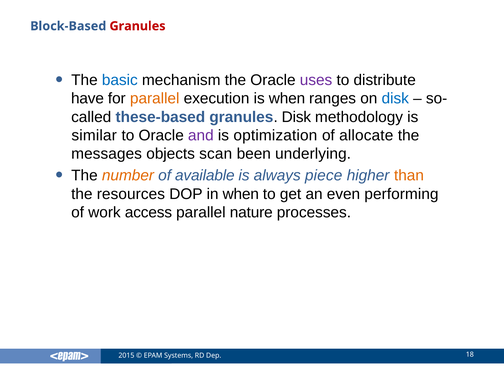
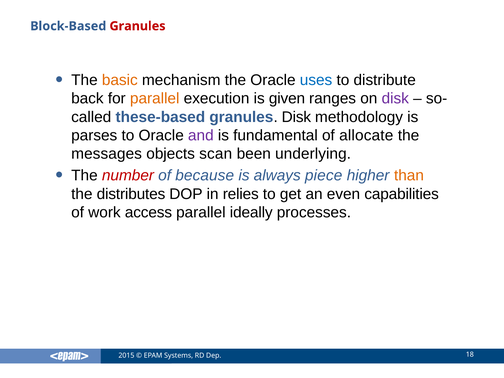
basic colour: blue -> orange
uses colour: purple -> blue
have: have -> back
is when: when -> given
disk at (395, 98) colour: blue -> purple
similar: similar -> parses
optimization: optimization -> fundamental
number colour: orange -> red
available: available -> because
resources: resources -> distributes
in when: when -> relies
performing: performing -> capabilities
nature: nature -> ideally
